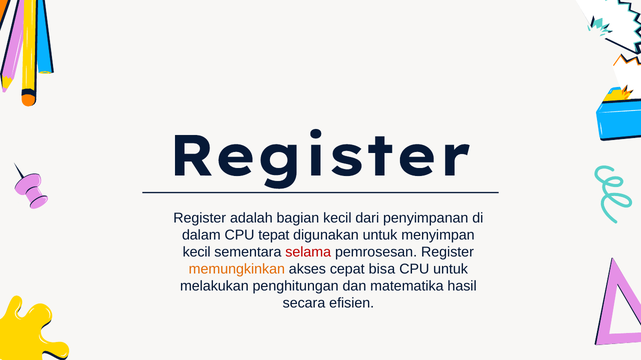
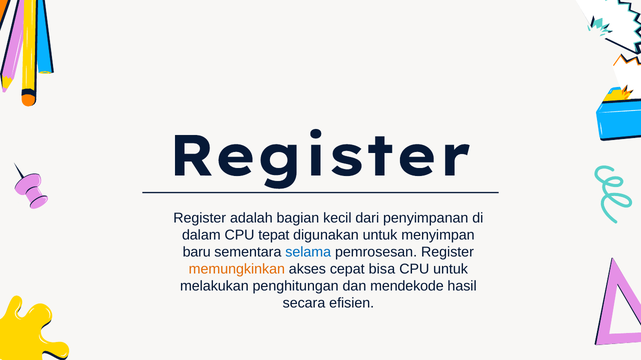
kecil at (197, 252): kecil -> baru
selama colour: red -> blue
matematika: matematika -> mendekode
